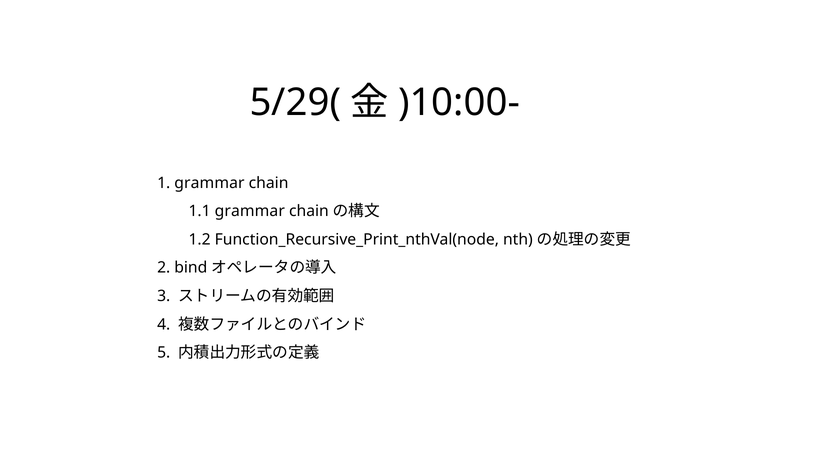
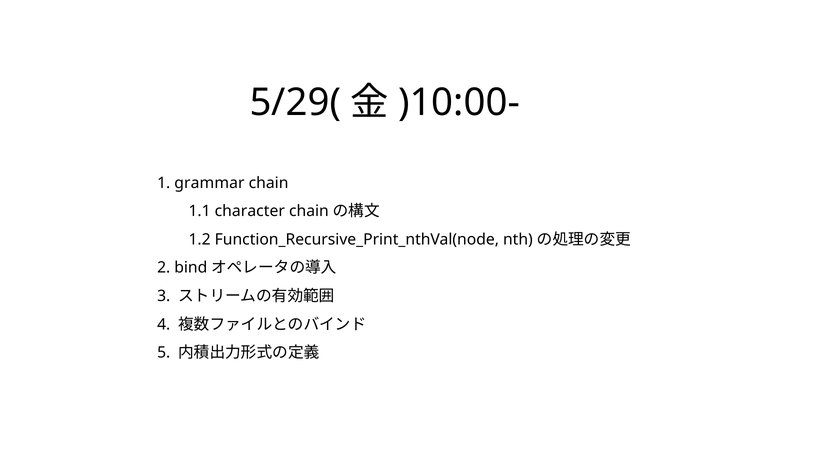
1.1 grammar: grammar -> character
